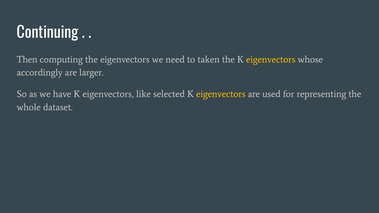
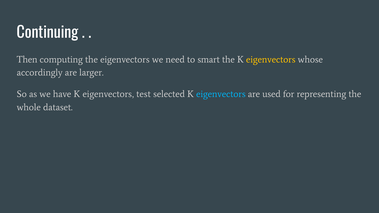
taken: taken -> smart
like: like -> test
eigenvectors at (221, 94) colour: yellow -> light blue
